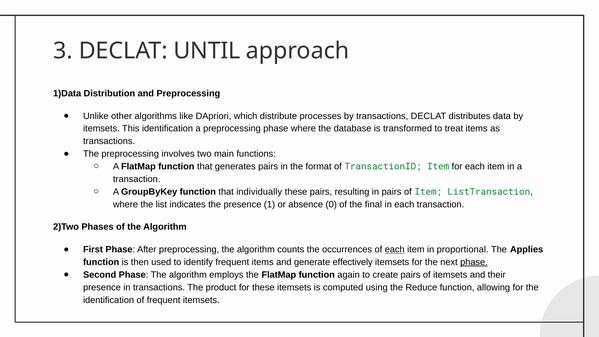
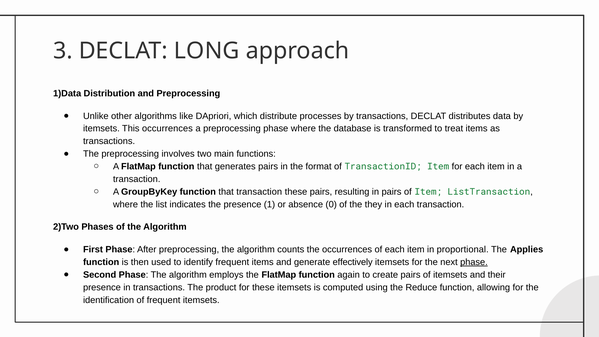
UNTIL: UNTIL -> LONG
This identification: identification -> occurrences
that individually: individually -> transaction
final: final -> they
each at (395, 249) underline: present -> none
